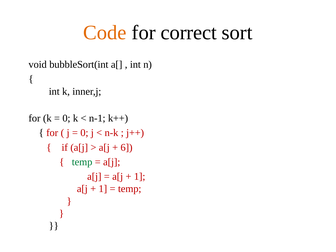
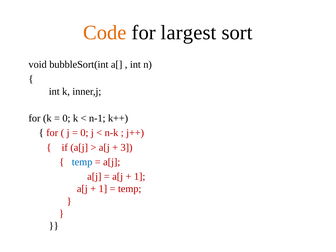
correct: correct -> largest
6: 6 -> 3
temp at (82, 162) colour: green -> blue
